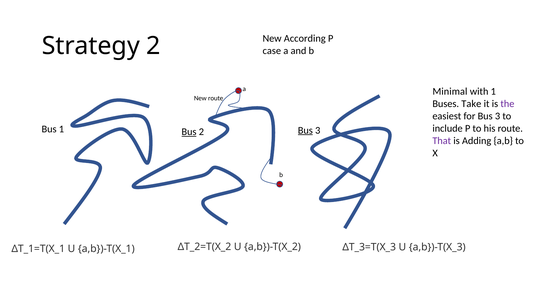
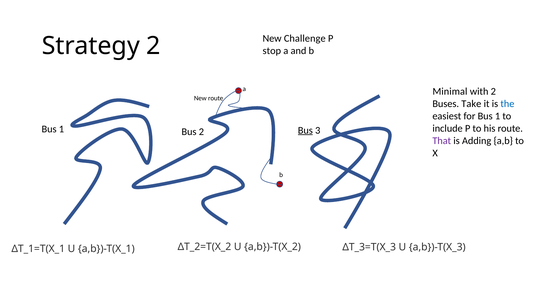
According: According -> Challenge
case: case -> stop
with 1: 1 -> 2
the colour: purple -> blue
for Bus 3: 3 -> 1
Bus at (189, 132) underline: present -> none
